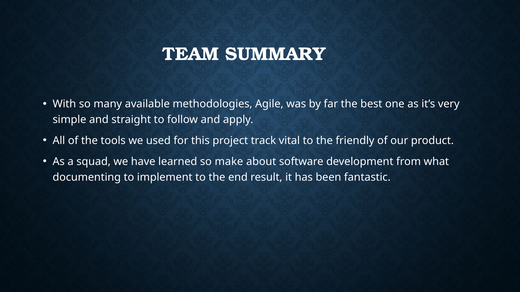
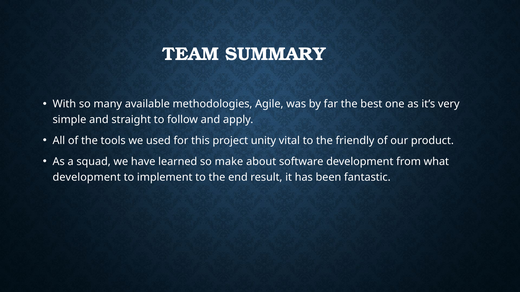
track: track -> unity
documenting at (87, 177): documenting -> development
